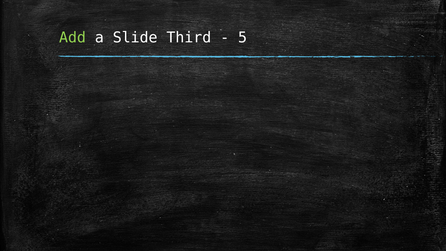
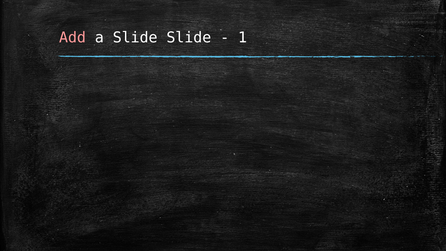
Add colour: light green -> pink
Slide Third: Third -> Slide
5: 5 -> 1
